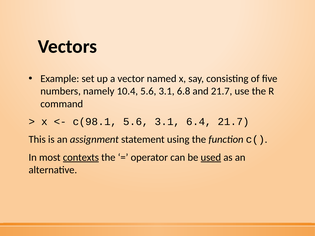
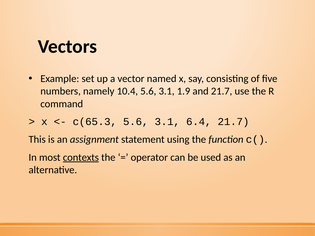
6.8: 6.8 -> 1.9
c(98.1: c(98.1 -> c(65.3
used underline: present -> none
